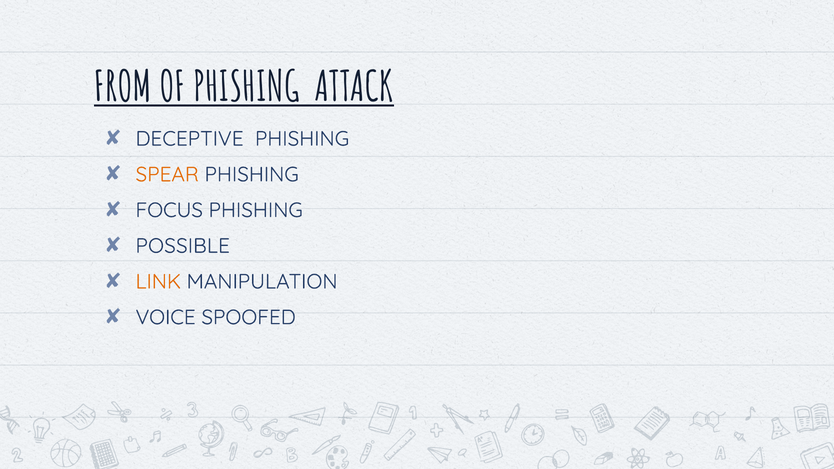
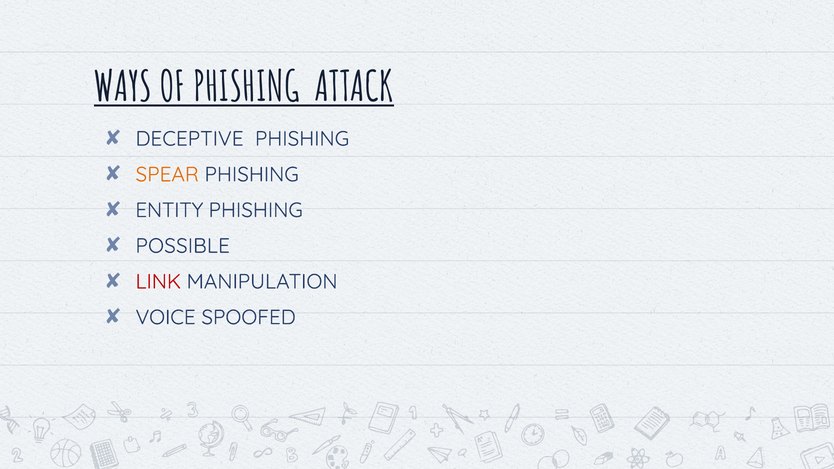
FROM: FROM -> WAYS
FOCUS: FOCUS -> ENTITY
LINK colour: orange -> red
